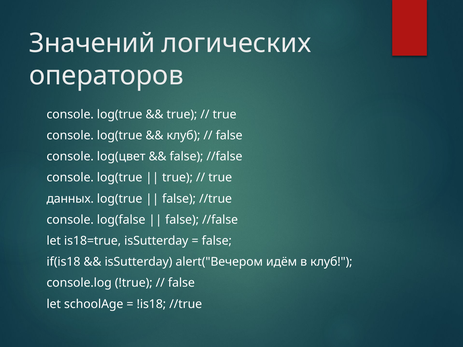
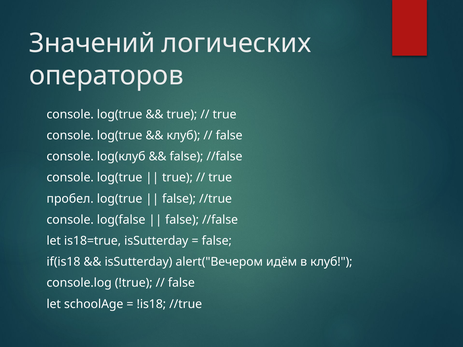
log(цвет: log(цвет -> log(клуб
данных: данных -> пробел
